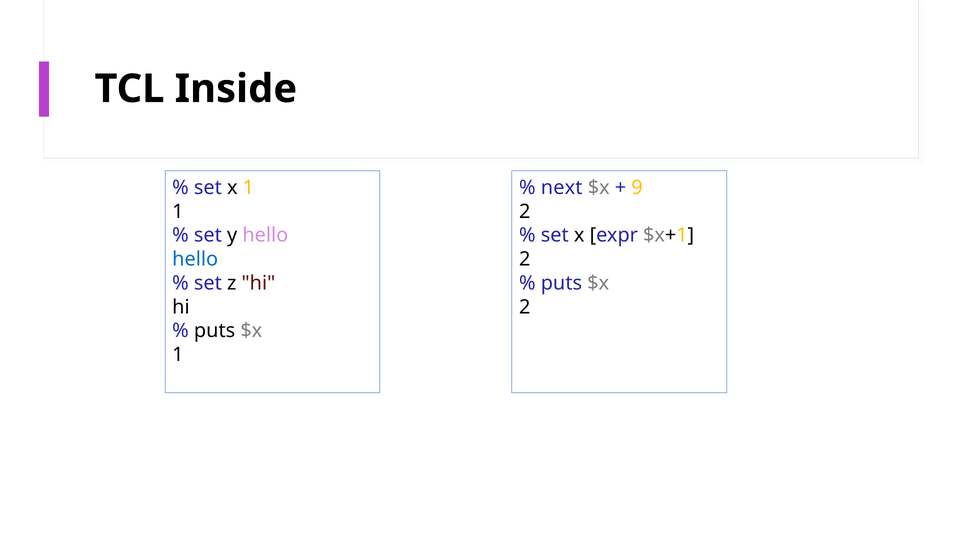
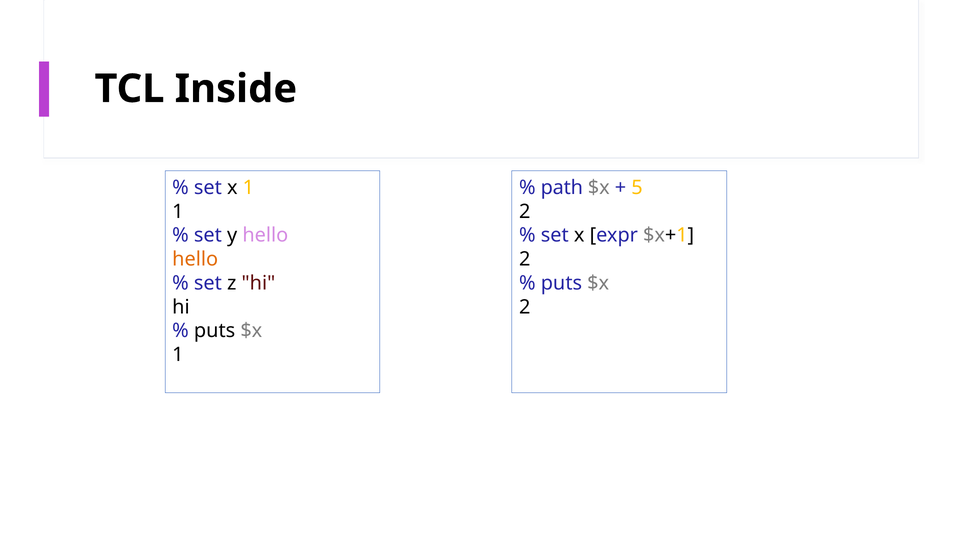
next: next -> path
9: 9 -> 5
hello at (195, 259) colour: blue -> orange
